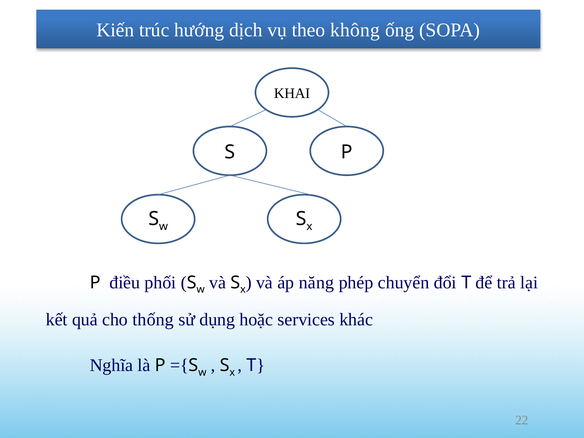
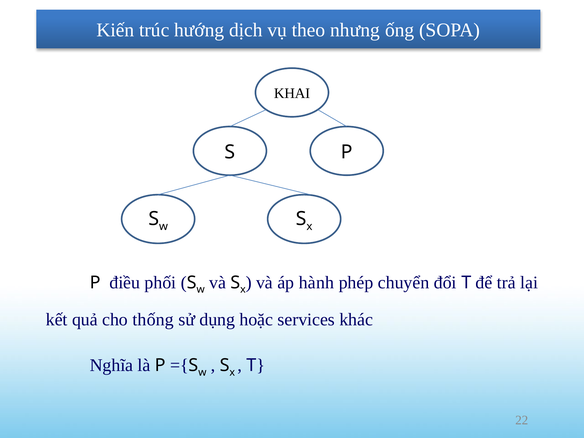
không: không -> nhưng
năng: năng -> hành
